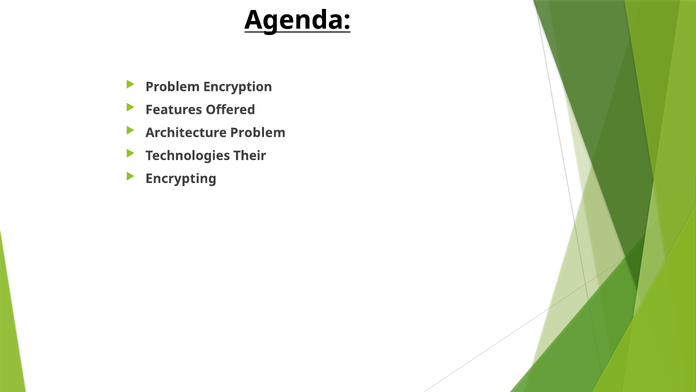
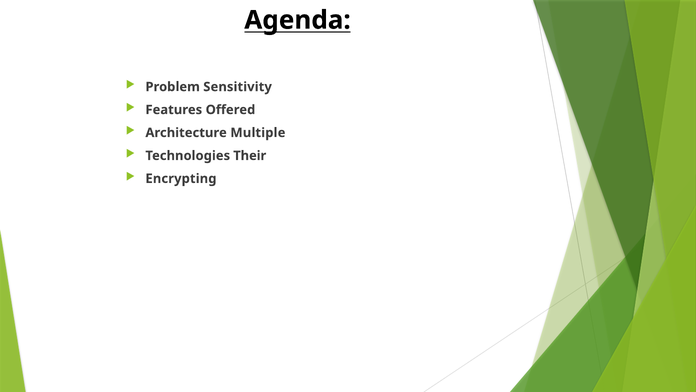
Encryption: Encryption -> Sensitivity
Architecture Problem: Problem -> Multiple
